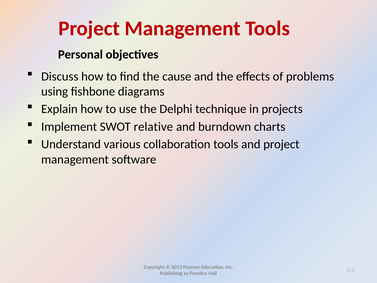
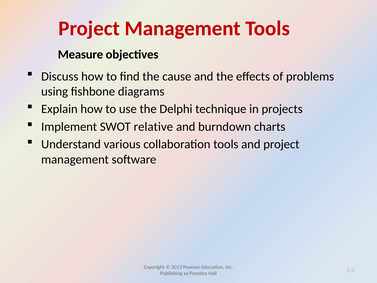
Personal: Personal -> Measure
